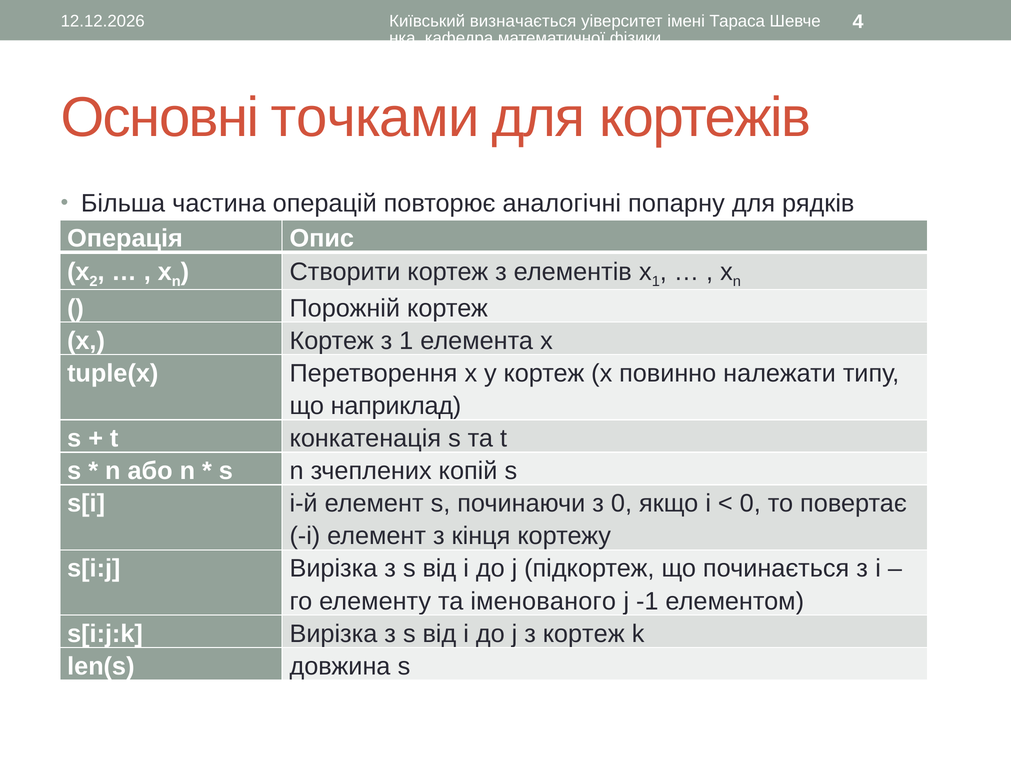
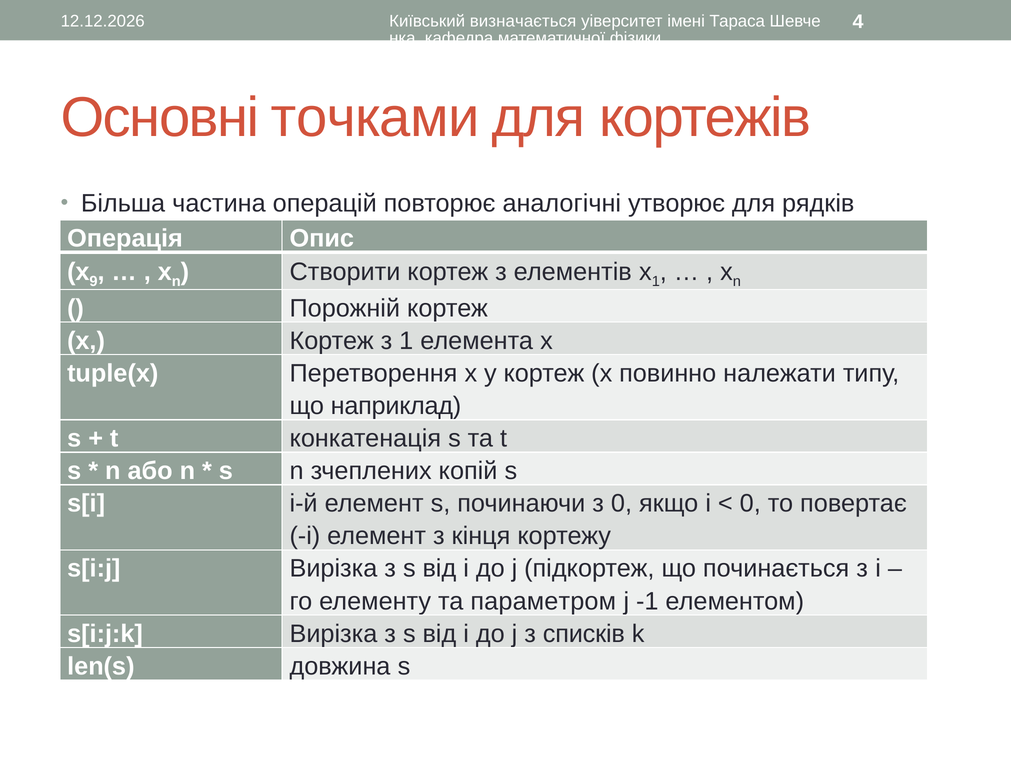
попарну: попарну -> утворює
2: 2 -> 9
іменованого: іменованого -> параметром
з кортеж: кортеж -> списків
